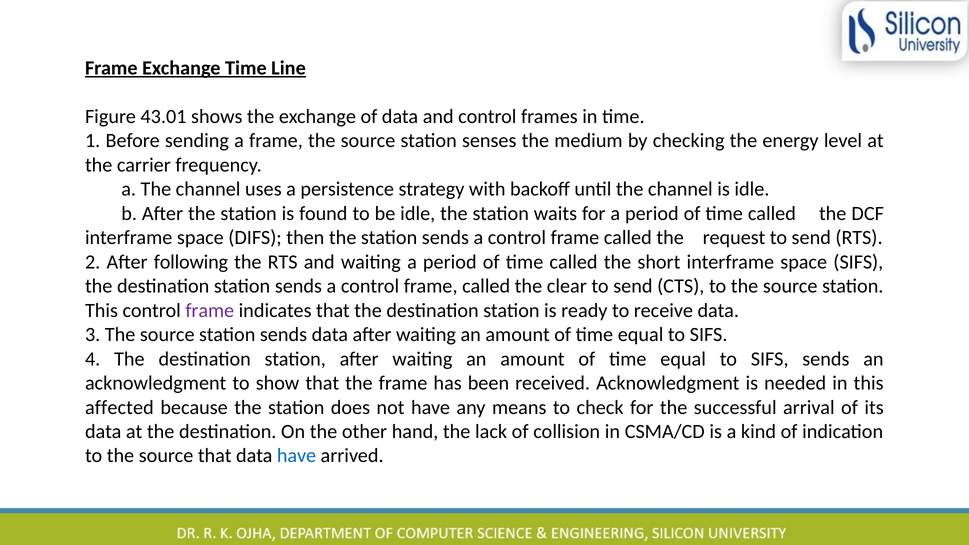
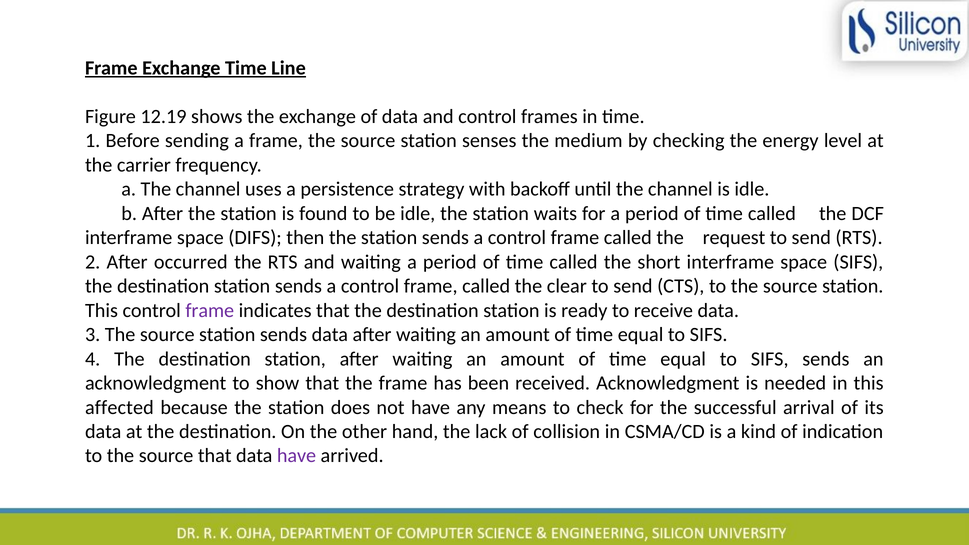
43.01: 43.01 -> 12.19
following: following -> occurred
have at (297, 456) colour: blue -> purple
